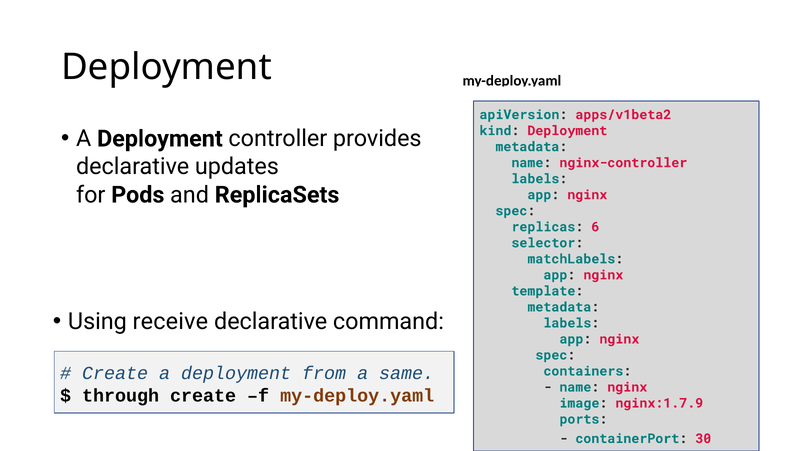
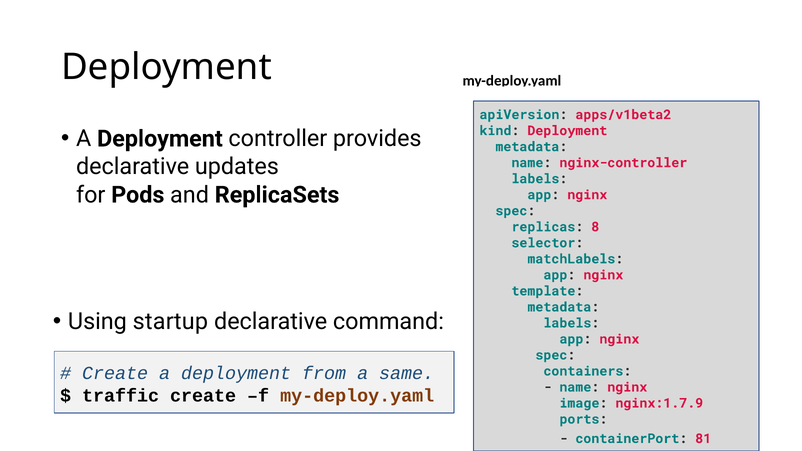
6: 6 -> 8
receive: receive -> startup
through: through -> traffic
30: 30 -> 81
